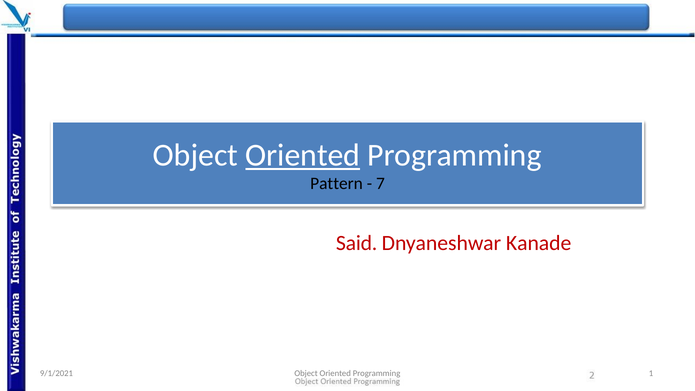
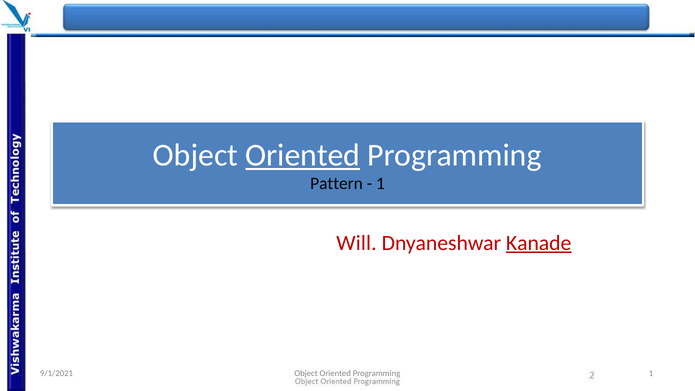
7 at (380, 184): 7 -> 1
Said: Said -> Will
Kanade underline: none -> present
